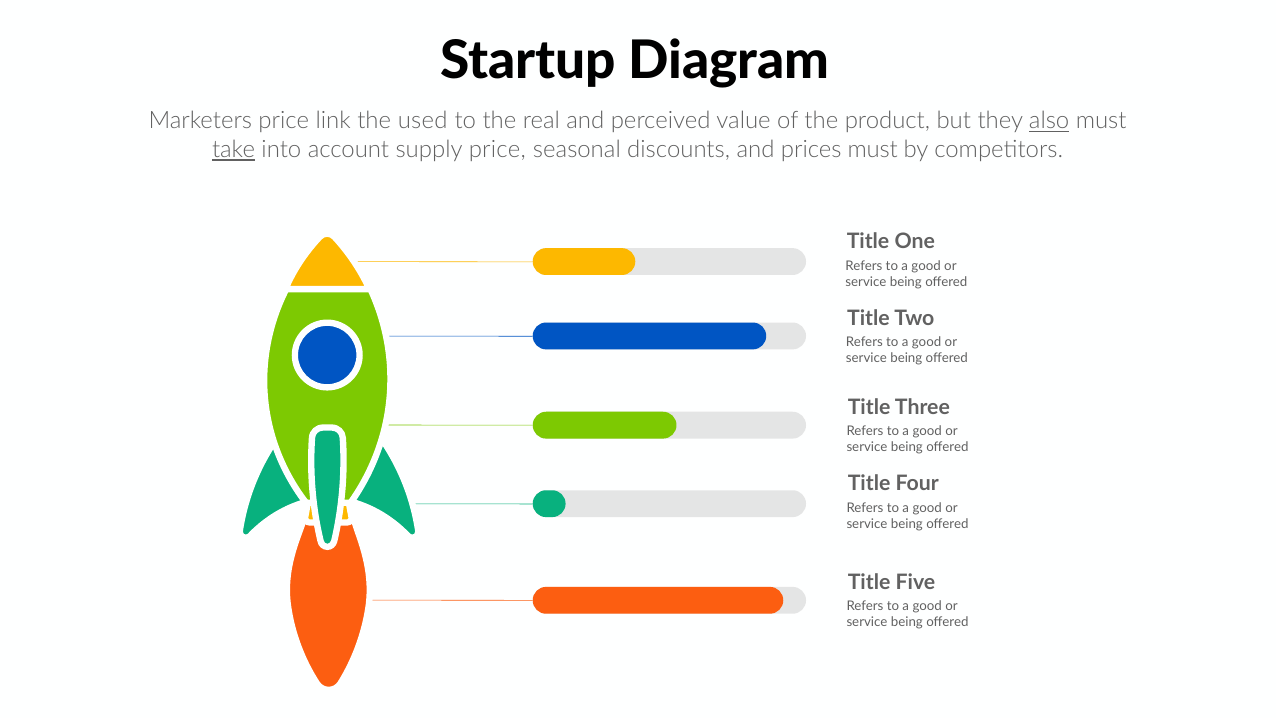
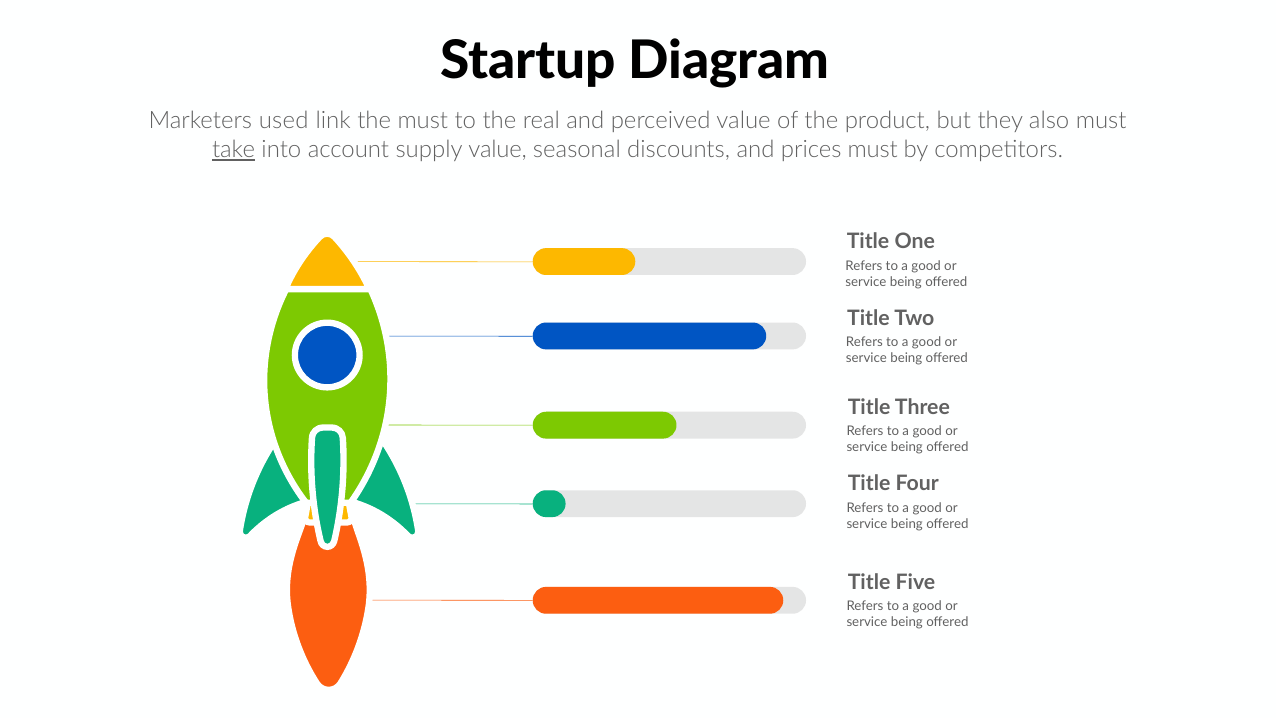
Marketers price: price -> used
the used: used -> must
also underline: present -> none
supply price: price -> value
